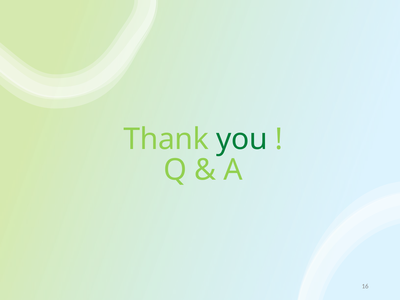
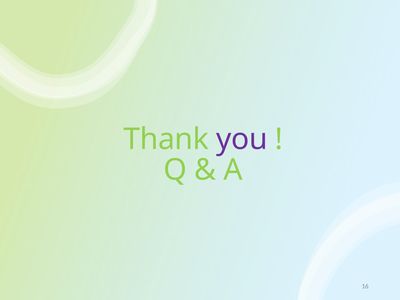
you colour: green -> purple
